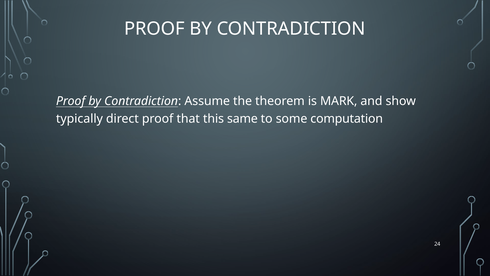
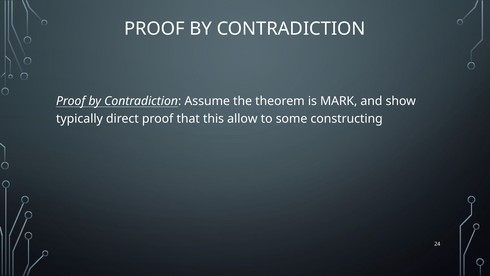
same: same -> allow
computation: computation -> constructing
